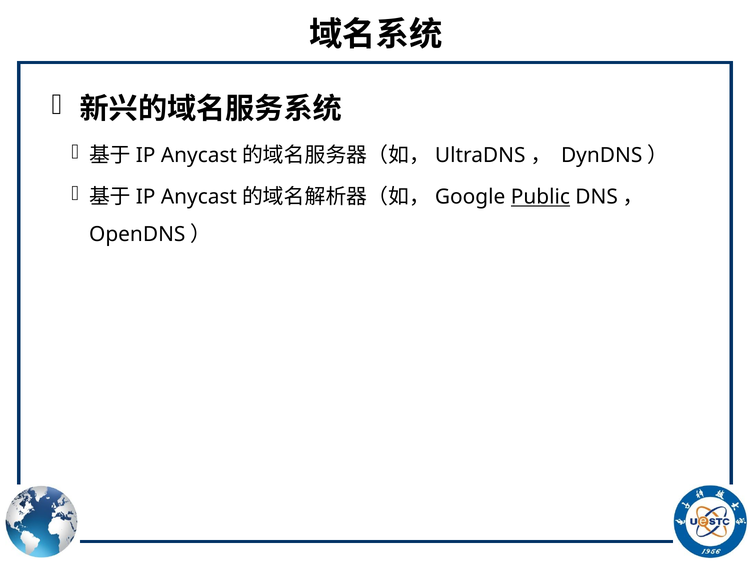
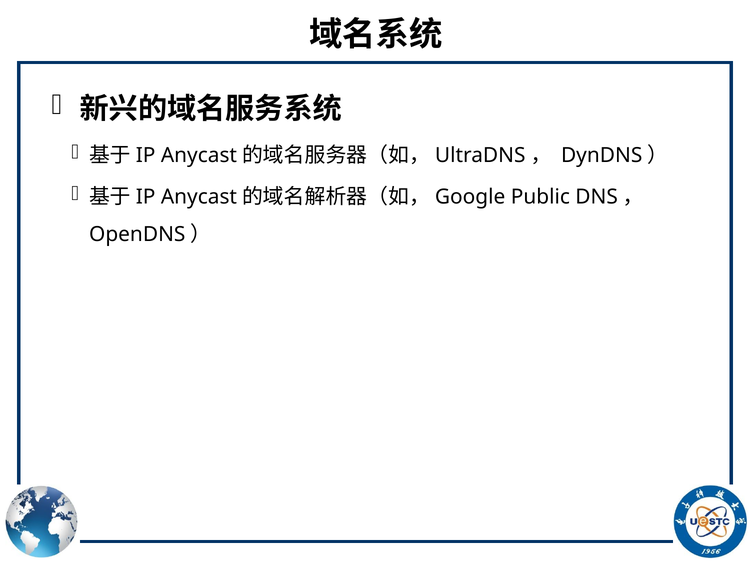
Public underline: present -> none
